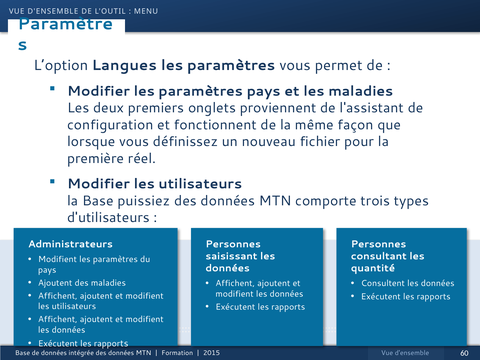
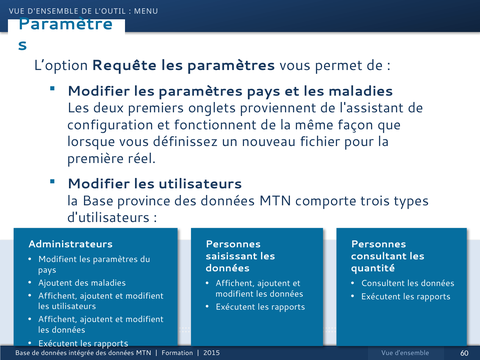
Langues: Langues -> Requête
puissiez: puissiez -> province
